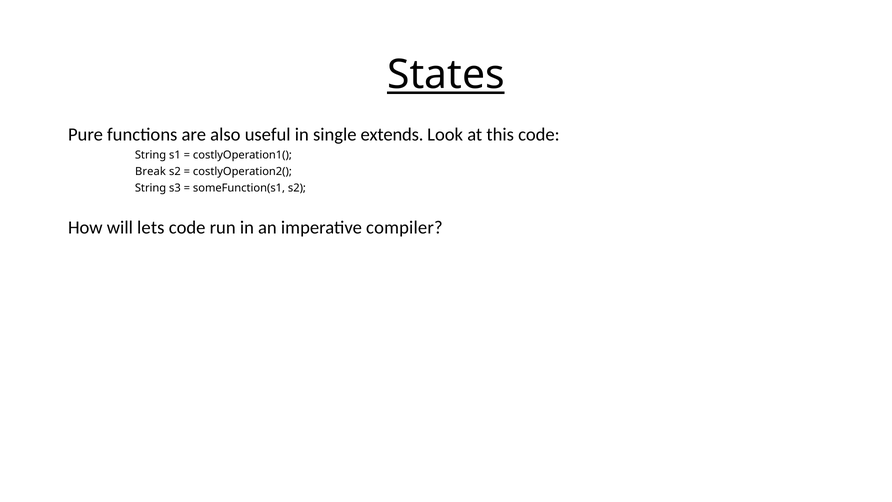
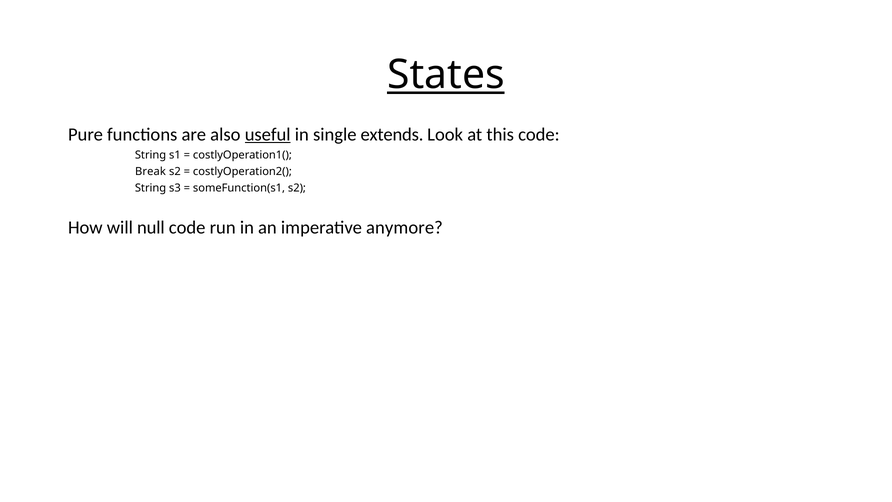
useful underline: none -> present
lets: lets -> null
compiler: compiler -> anymore
